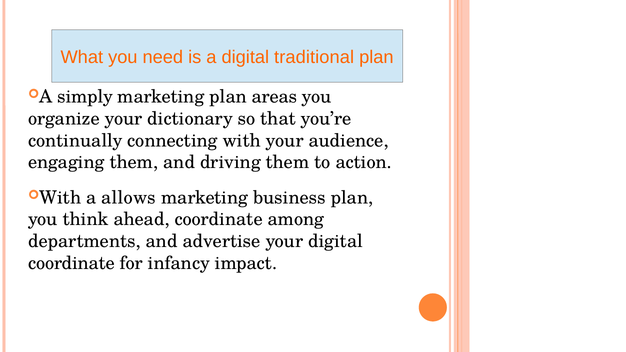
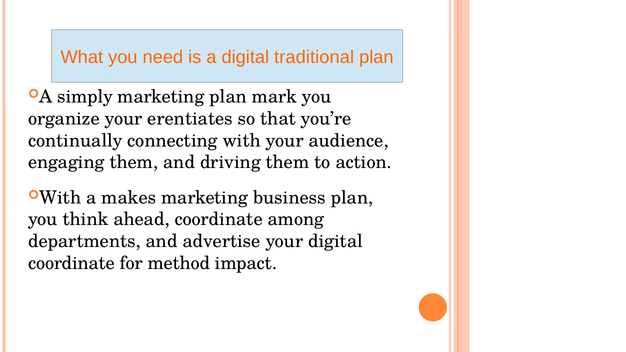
areas: areas -> mark
dictionary: dictionary -> erentiates
allows: allows -> makes
infancy: infancy -> method
